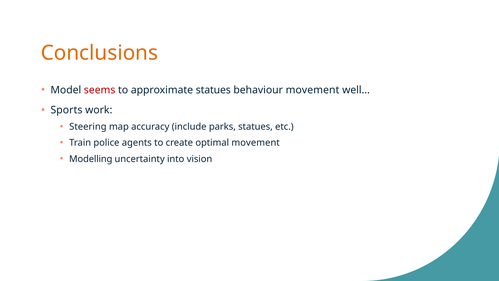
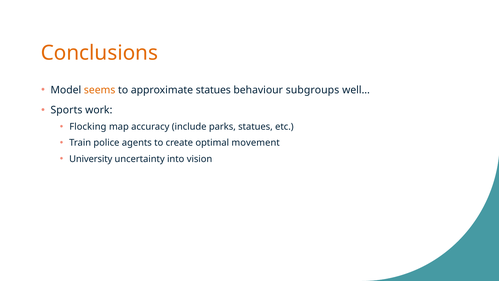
seems colour: red -> orange
behaviour movement: movement -> subgroups
Steering: Steering -> Flocking
Modelling: Modelling -> University
